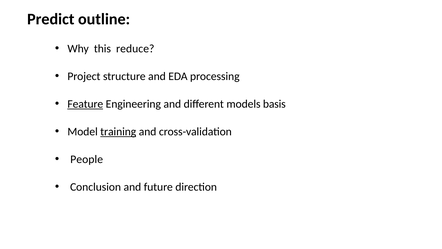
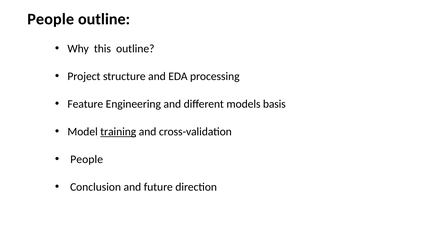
Predict at (51, 19): Predict -> People
this reduce: reduce -> outline
Feature underline: present -> none
